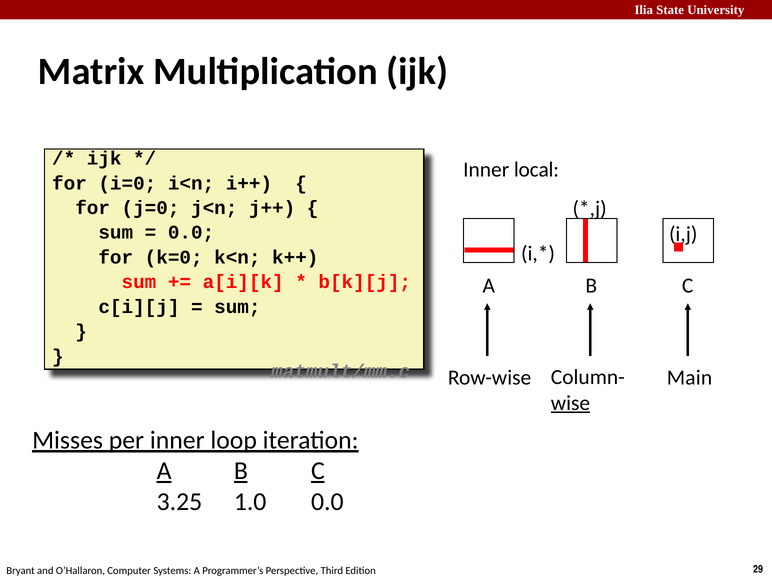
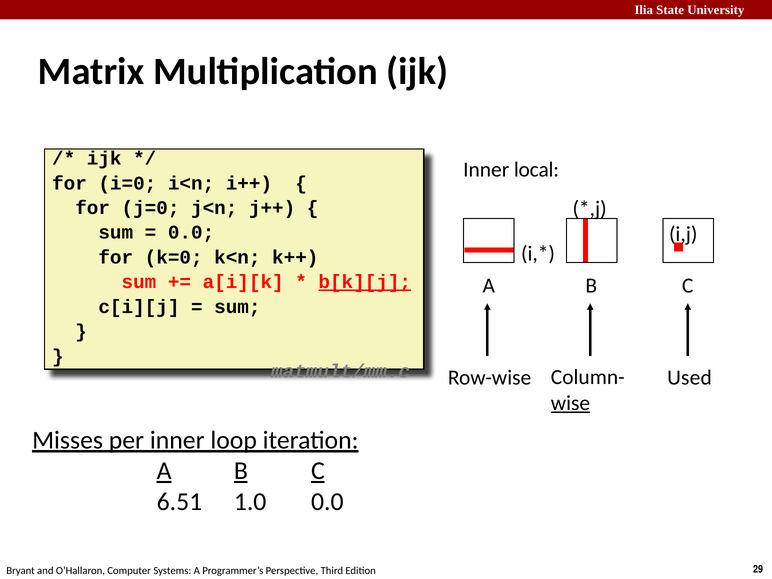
b[k][j underline: none -> present
Main: Main -> Used
3.25: 3.25 -> 6.51
